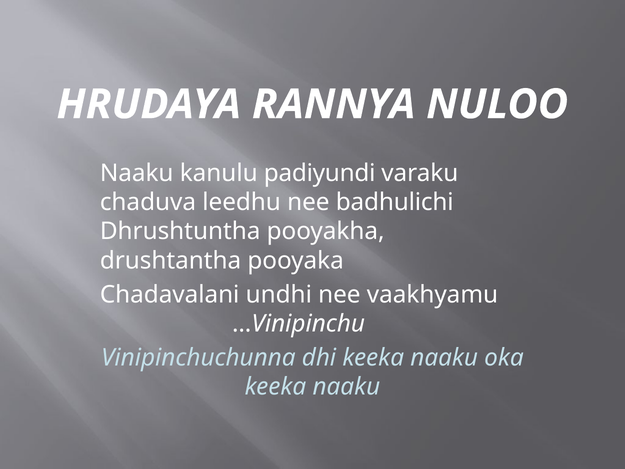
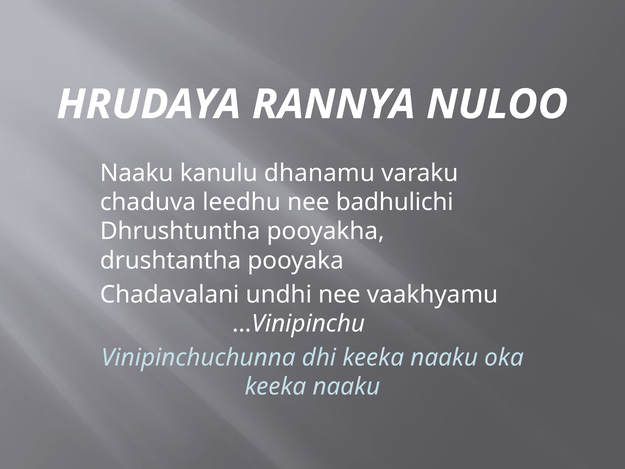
padiyundi: padiyundi -> dhanamu
